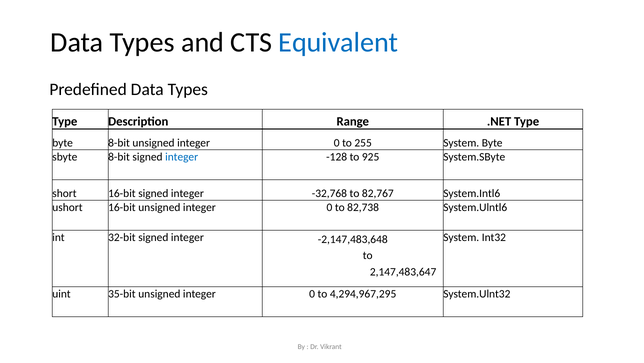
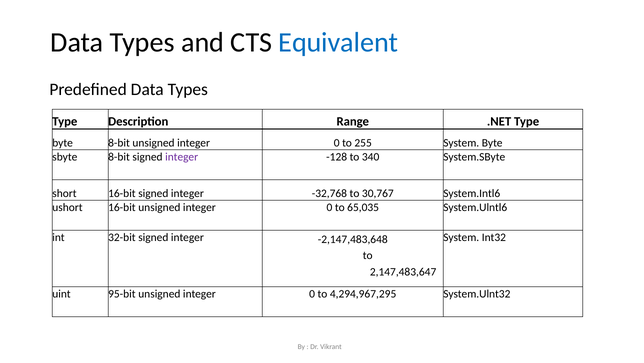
integer at (182, 157) colour: blue -> purple
925: 925 -> 340
82,767: 82,767 -> 30,767
82,738: 82,738 -> 65,035
35-bit: 35-bit -> 95-bit
